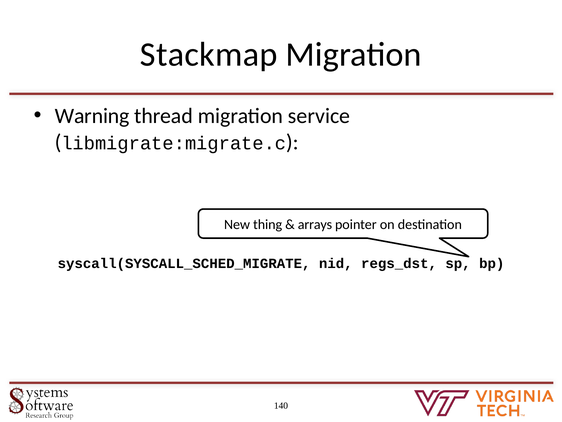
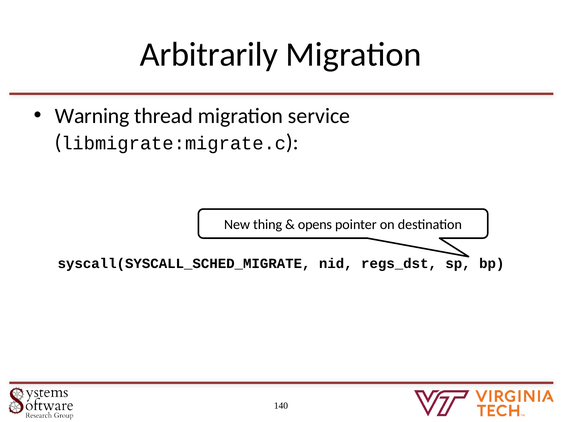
Stackmap: Stackmap -> Arbitrarily
arrays: arrays -> opens
